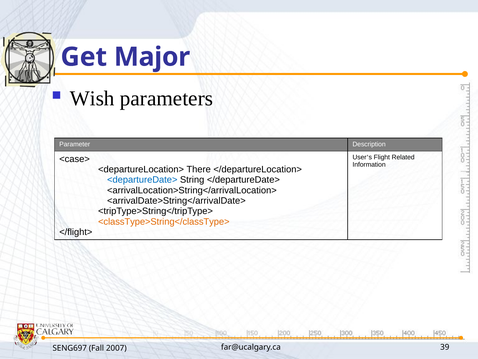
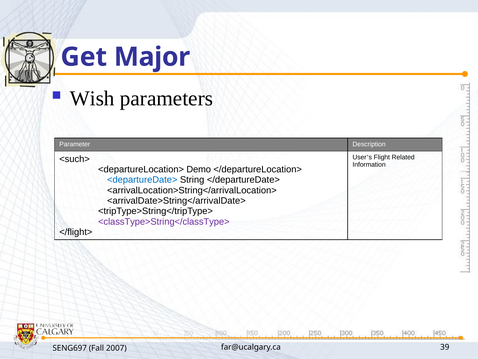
<case>: <case> -> <such>
There: There -> Demo
<classType>String</classType> colour: orange -> purple
